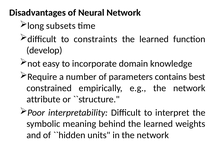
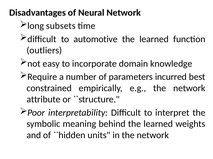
constraints: constraints -> automotive
develop: develop -> outliers
contains: contains -> incurred
